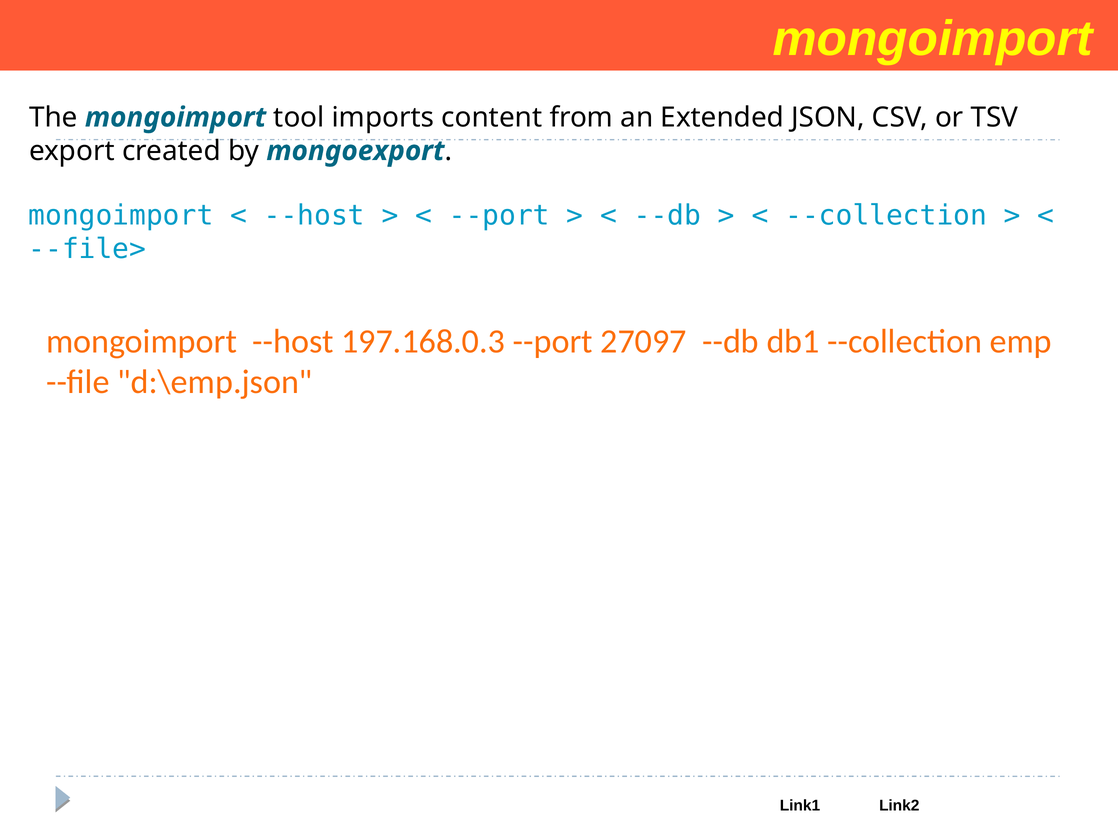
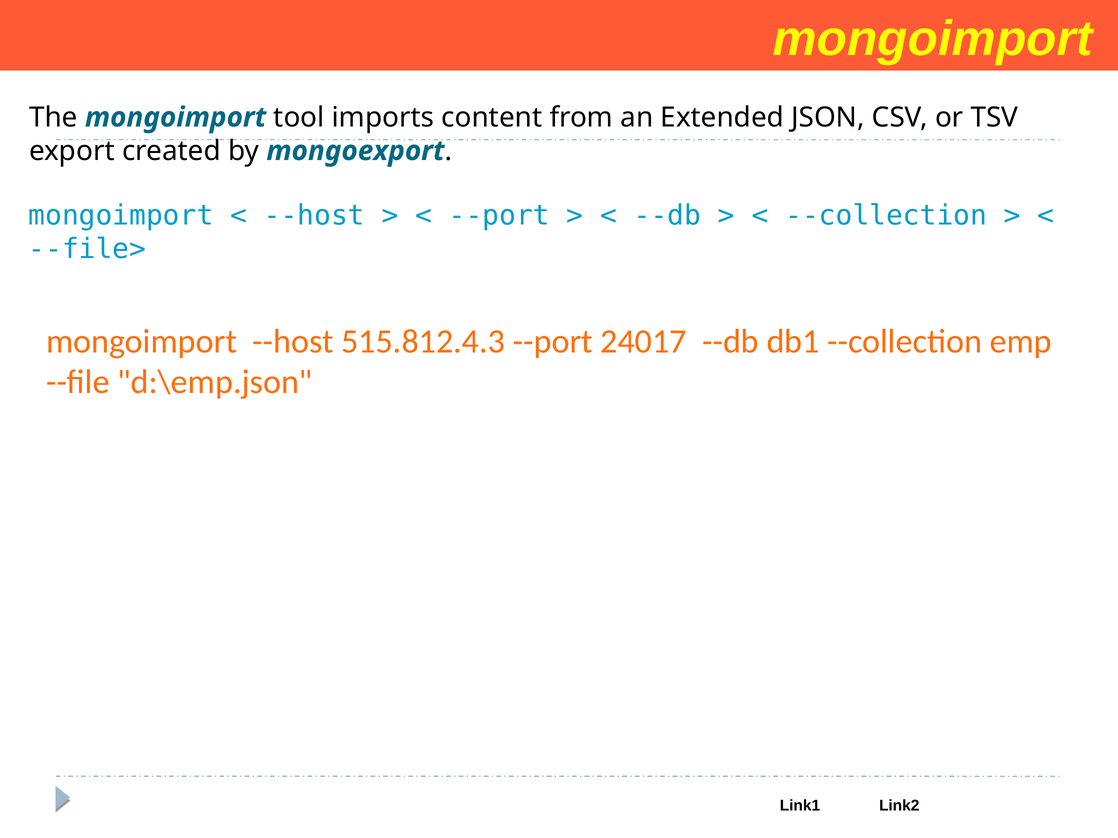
197.168.0.3: 197.168.0.3 -> 515.812.4.3
27097: 27097 -> 24017
